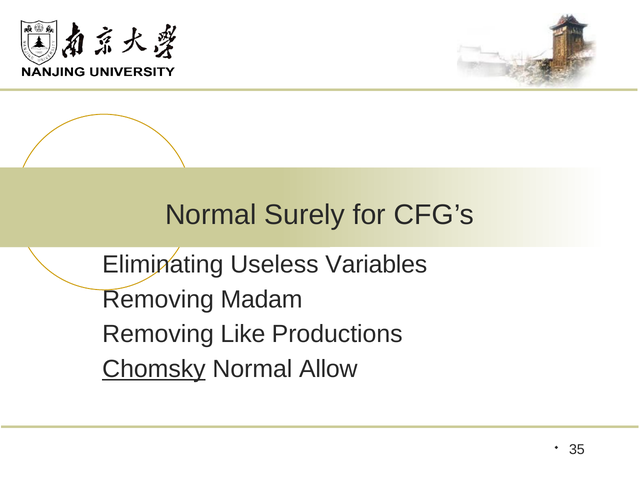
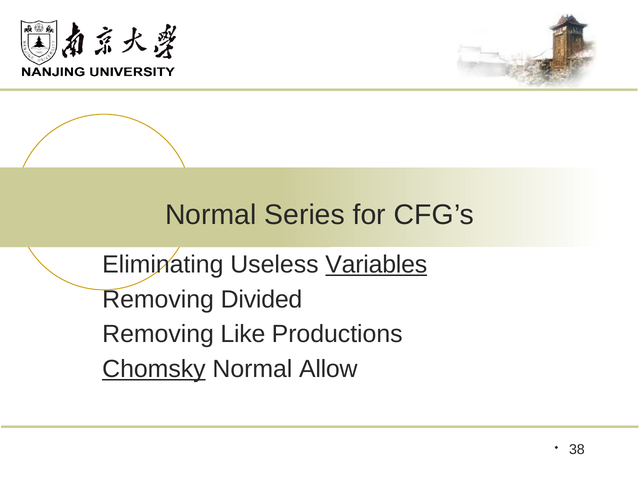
Surely: Surely -> Series
Variables underline: none -> present
Madam: Madam -> Divided
35: 35 -> 38
